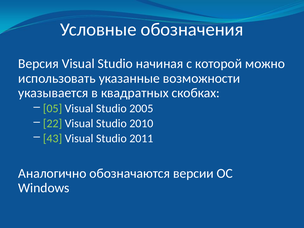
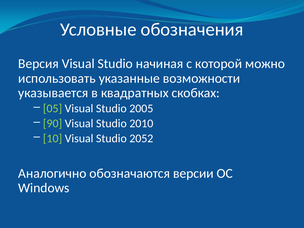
22: 22 -> 90
43: 43 -> 10
2011: 2011 -> 2052
